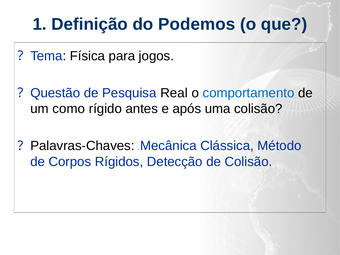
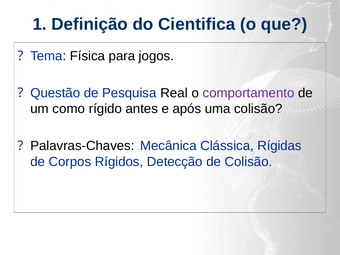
Podemos: Podemos -> Cientifica
comportamento colour: blue -> purple
Método: Método -> Rígidas
